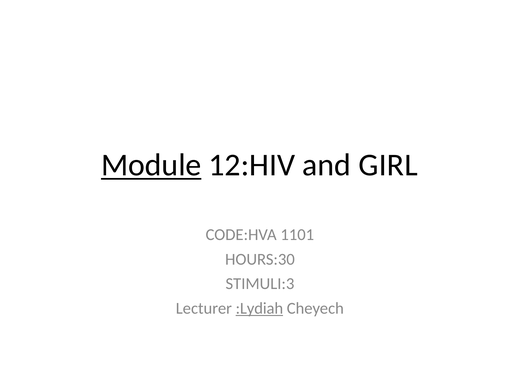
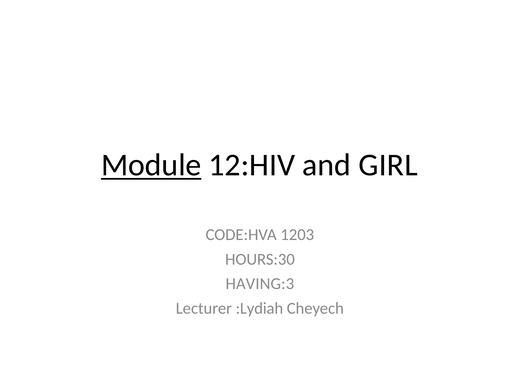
1101: 1101 -> 1203
STIMULI:3: STIMULI:3 -> HAVING:3
:Lydiah underline: present -> none
